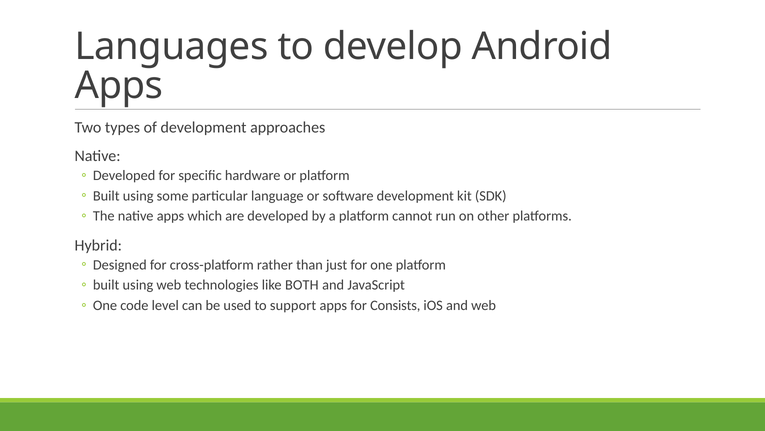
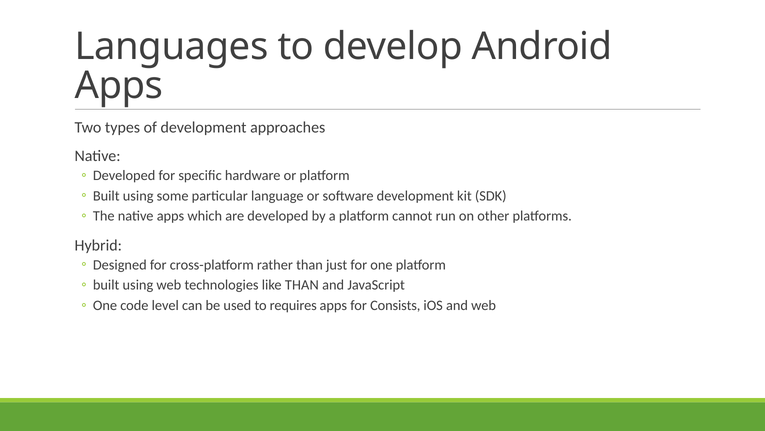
like BOTH: BOTH -> THAN
support: support -> requires
